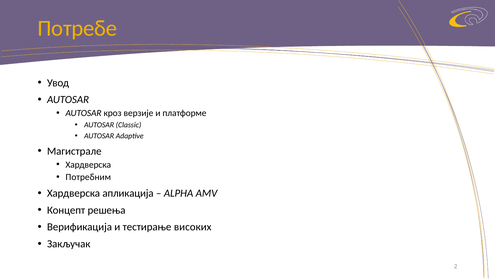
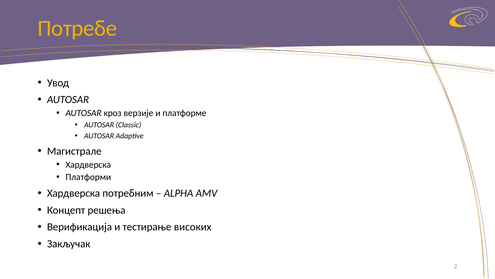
Потребним: Потребним -> Платформи
апликација: апликација -> потребним
